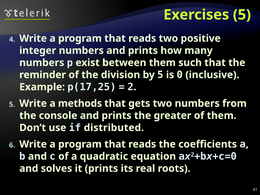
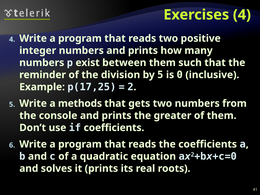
Exercises 5: 5 -> 4
if distributed: distributed -> coefficients
